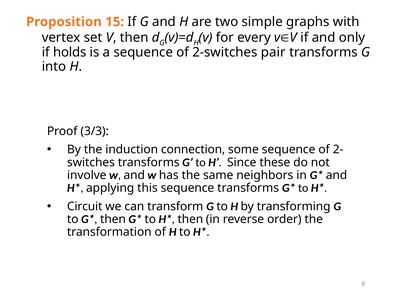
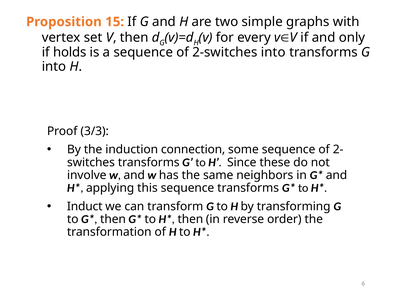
2-switches pair: pair -> into
Circuit: Circuit -> Induct
